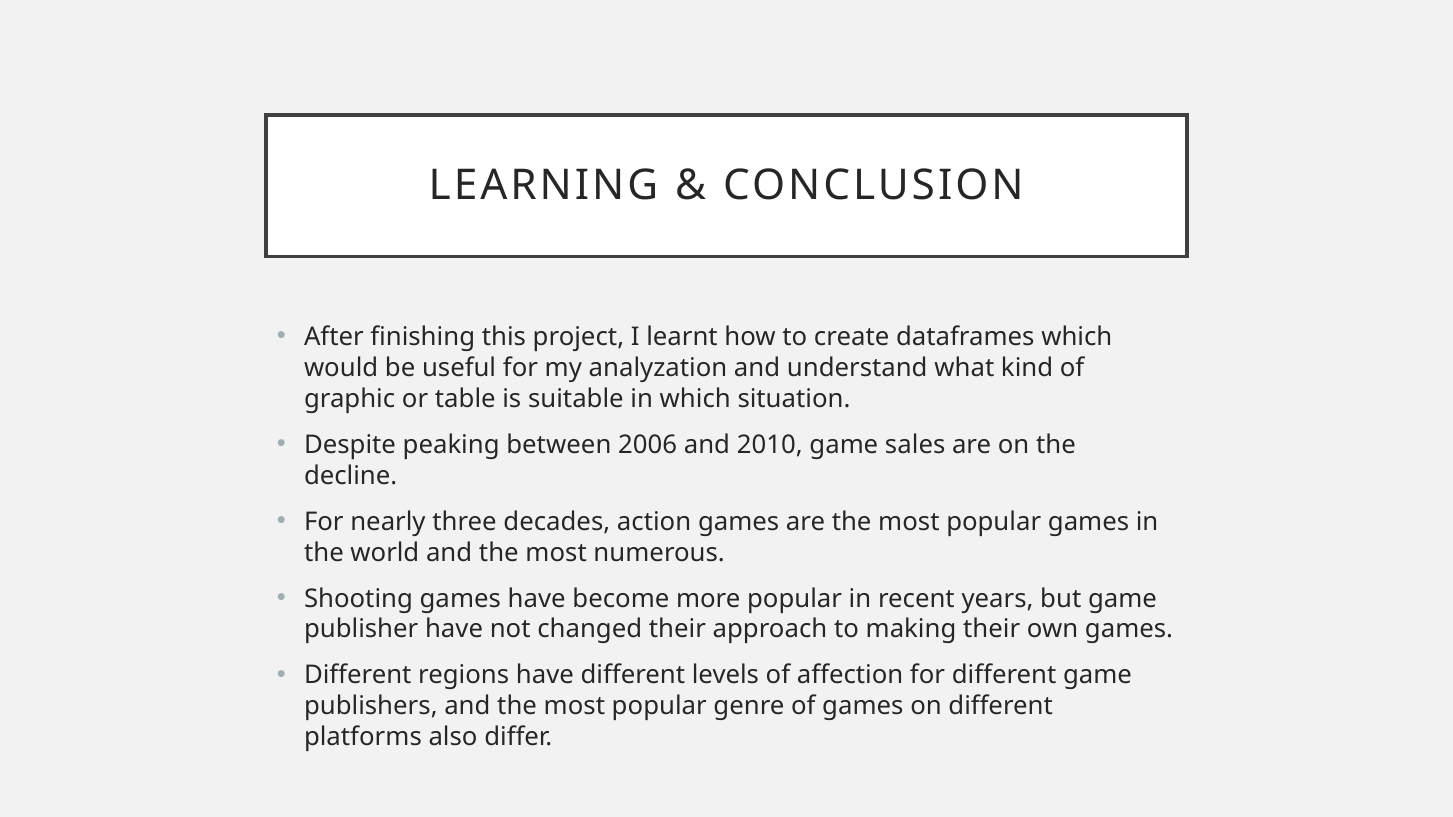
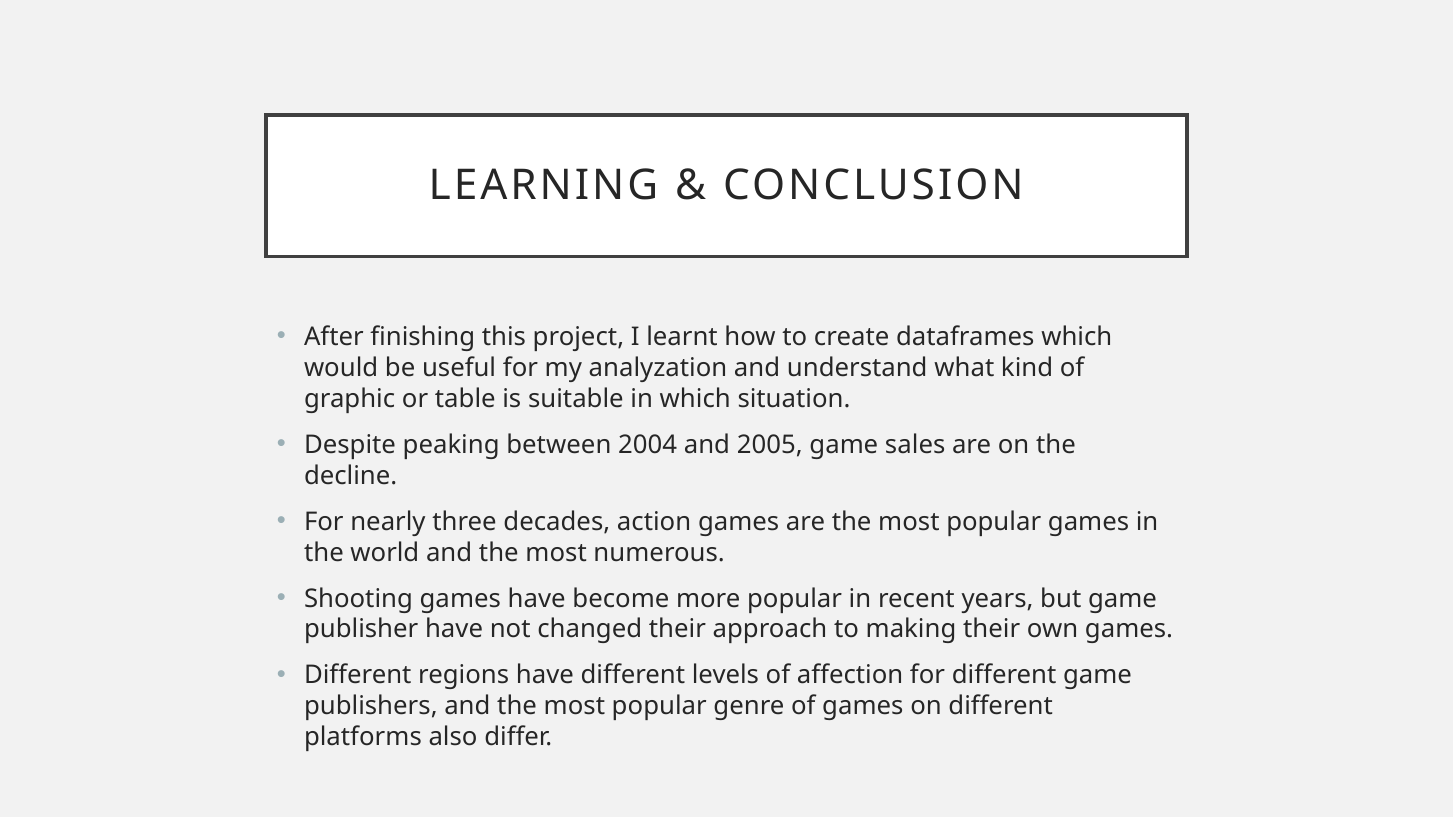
2006: 2006 -> 2004
2010: 2010 -> 2005
